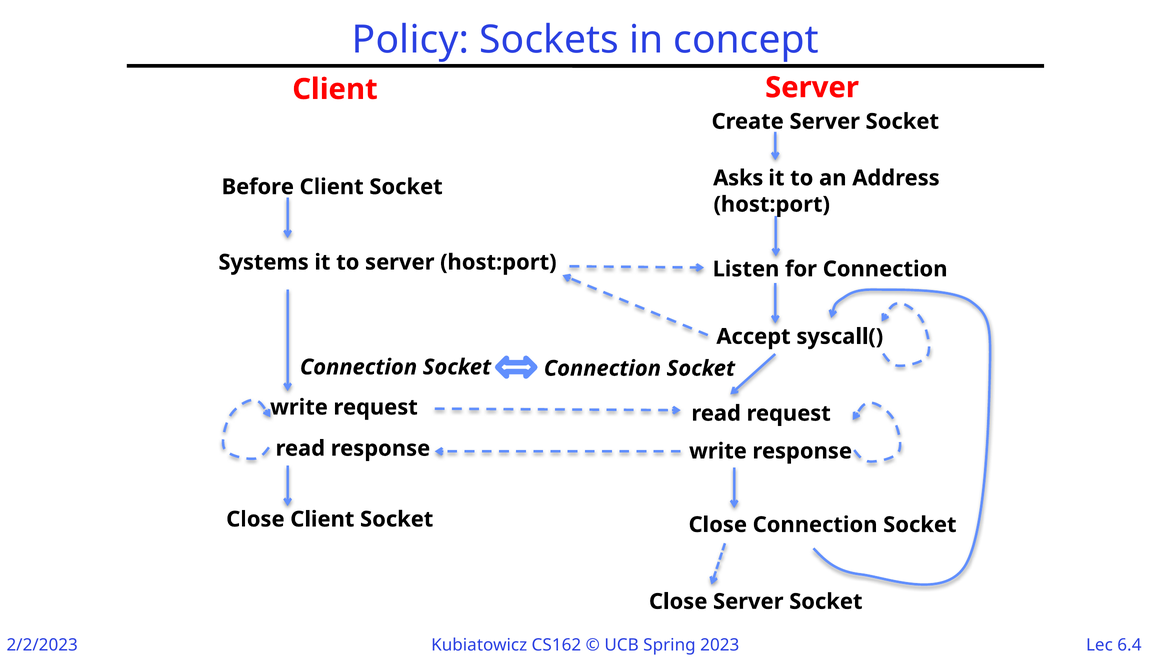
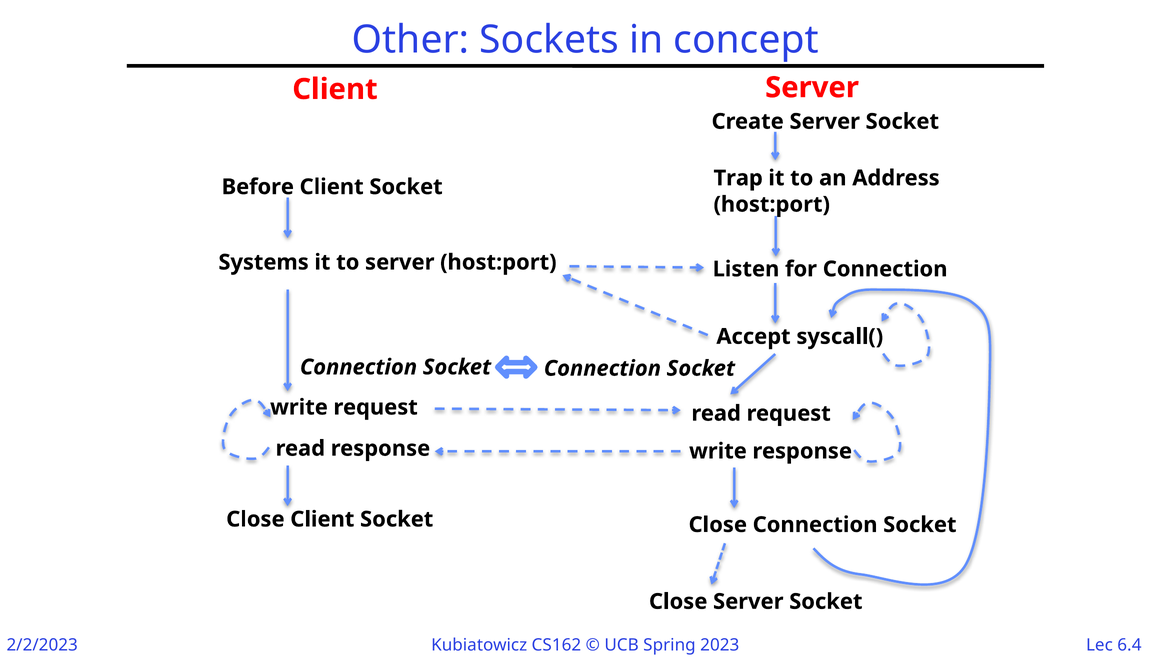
Policy: Policy -> Other
Asks: Asks -> Trap
